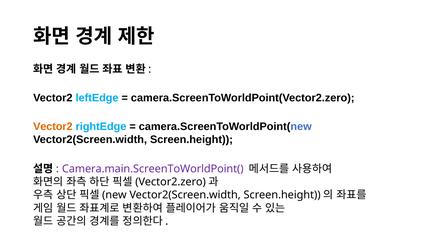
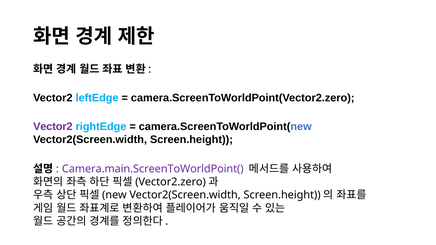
Vector2 at (53, 127) colour: orange -> purple
